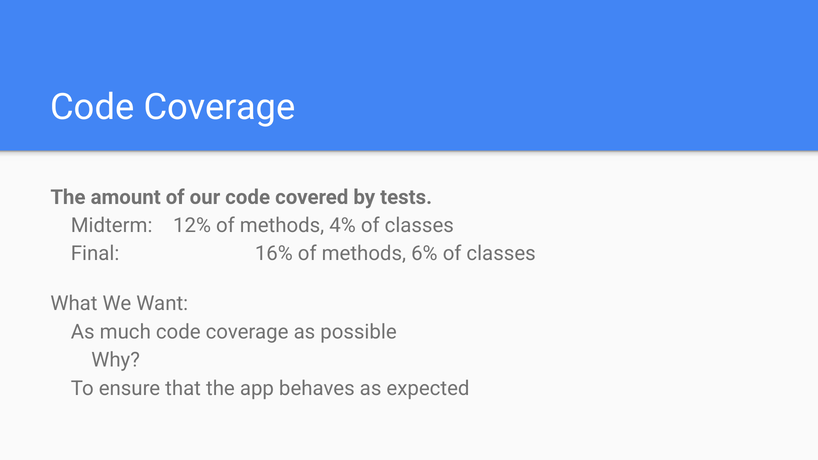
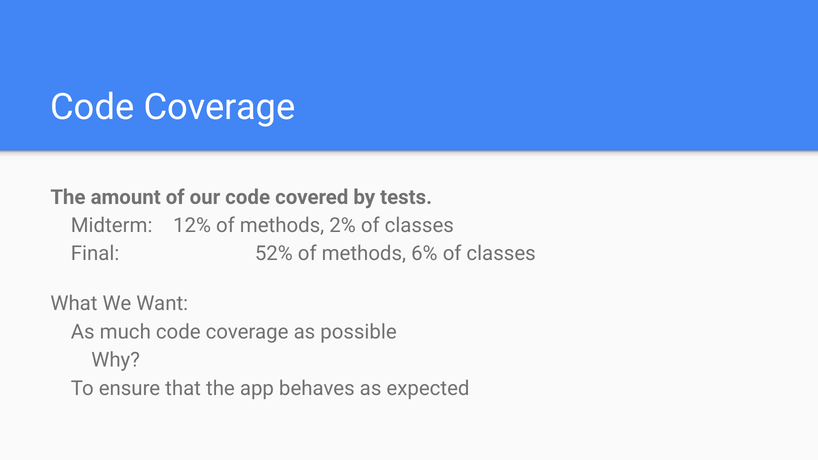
4%: 4% -> 2%
16%: 16% -> 52%
